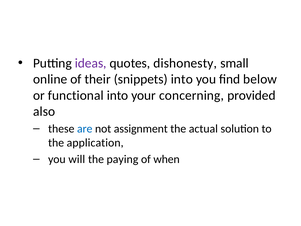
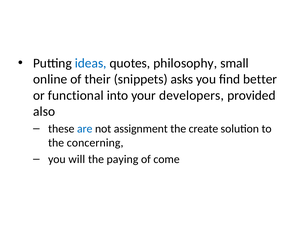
ideas colour: purple -> blue
dishonesty: dishonesty -> philosophy
snippets into: into -> asks
below: below -> better
concerning: concerning -> developers
actual: actual -> create
application: application -> concerning
when: when -> come
